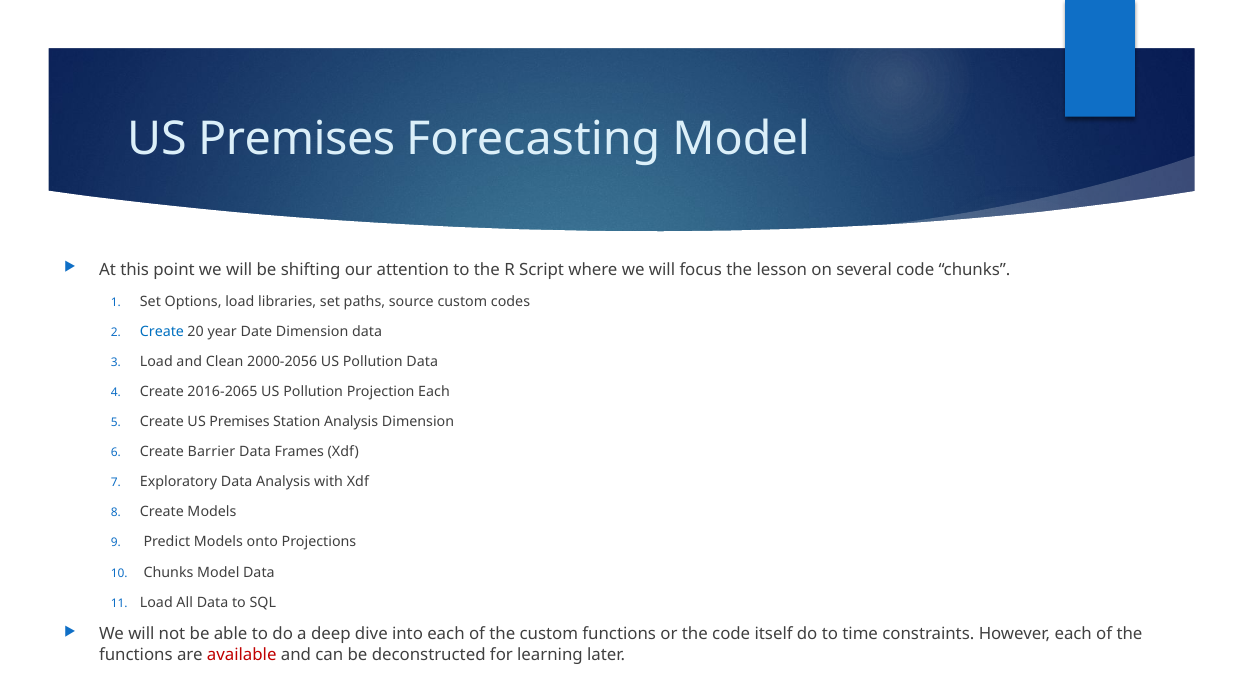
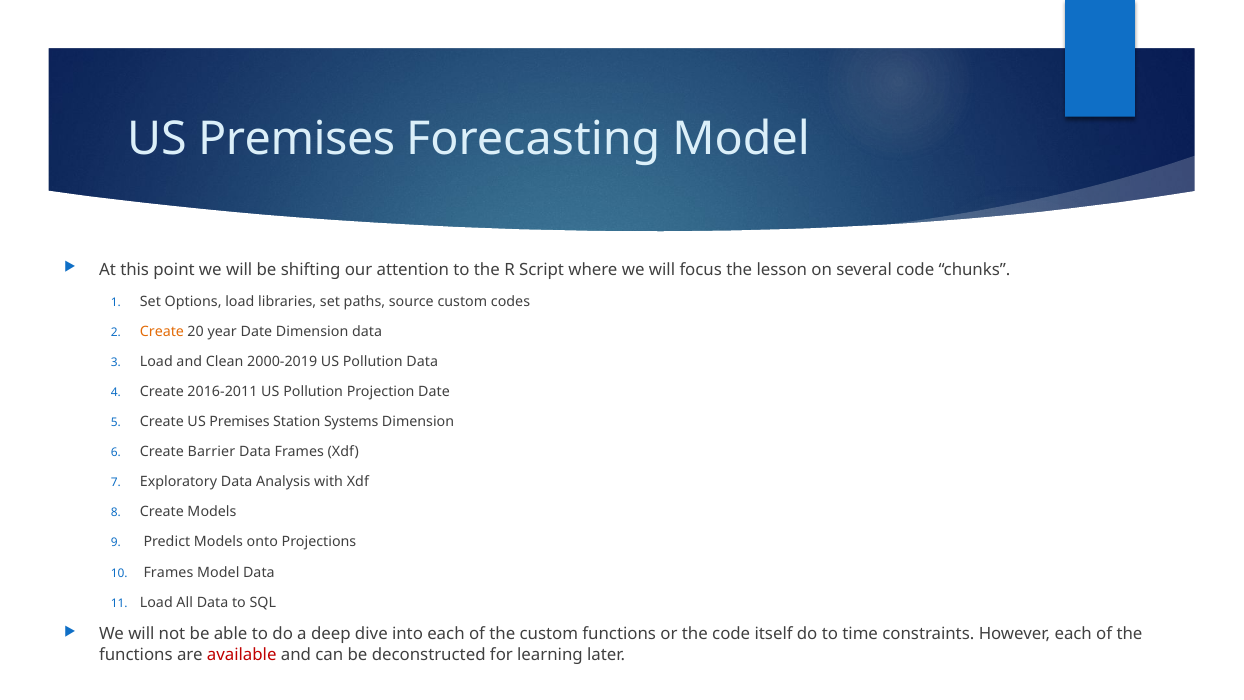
Create at (162, 331) colour: blue -> orange
2000-2056: 2000-2056 -> 2000-2019
2016-2065: 2016-2065 -> 2016-2011
Projection Each: Each -> Date
Station Analysis: Analysis -> Systems
Chunks at (168, 572): Chunks -> Frames
